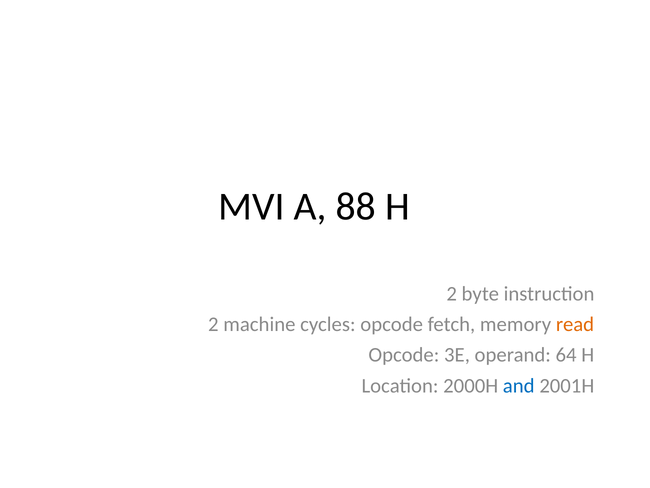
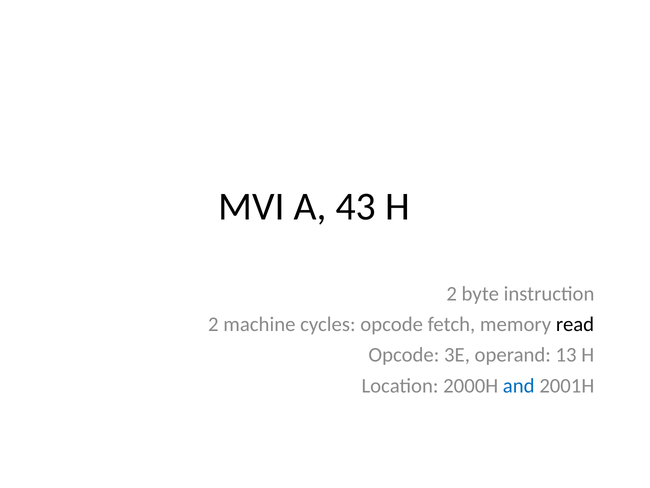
88: 88 -> 43
read colour: orange -> black
64: 64 -> 13
